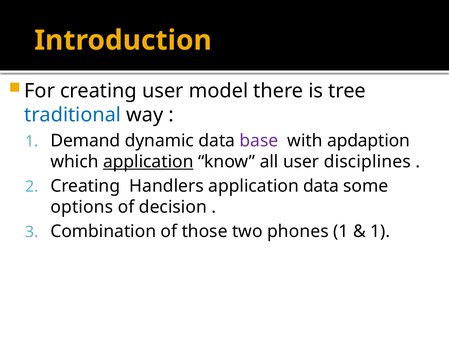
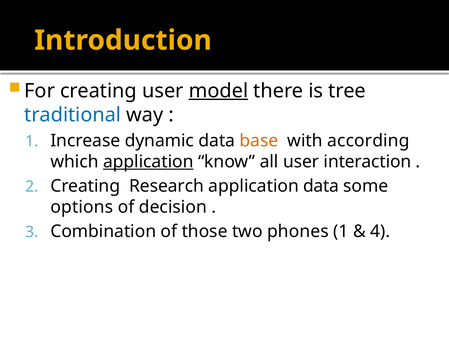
model underline: none -> present
Demand: Demand -> Increase
base colour: purple -> orange
apdaption: apdaption -> according
disciplines: disciplines -> interaction
Handlers: Handlers -> Research
1 at (380, 231): 1 -> 4
